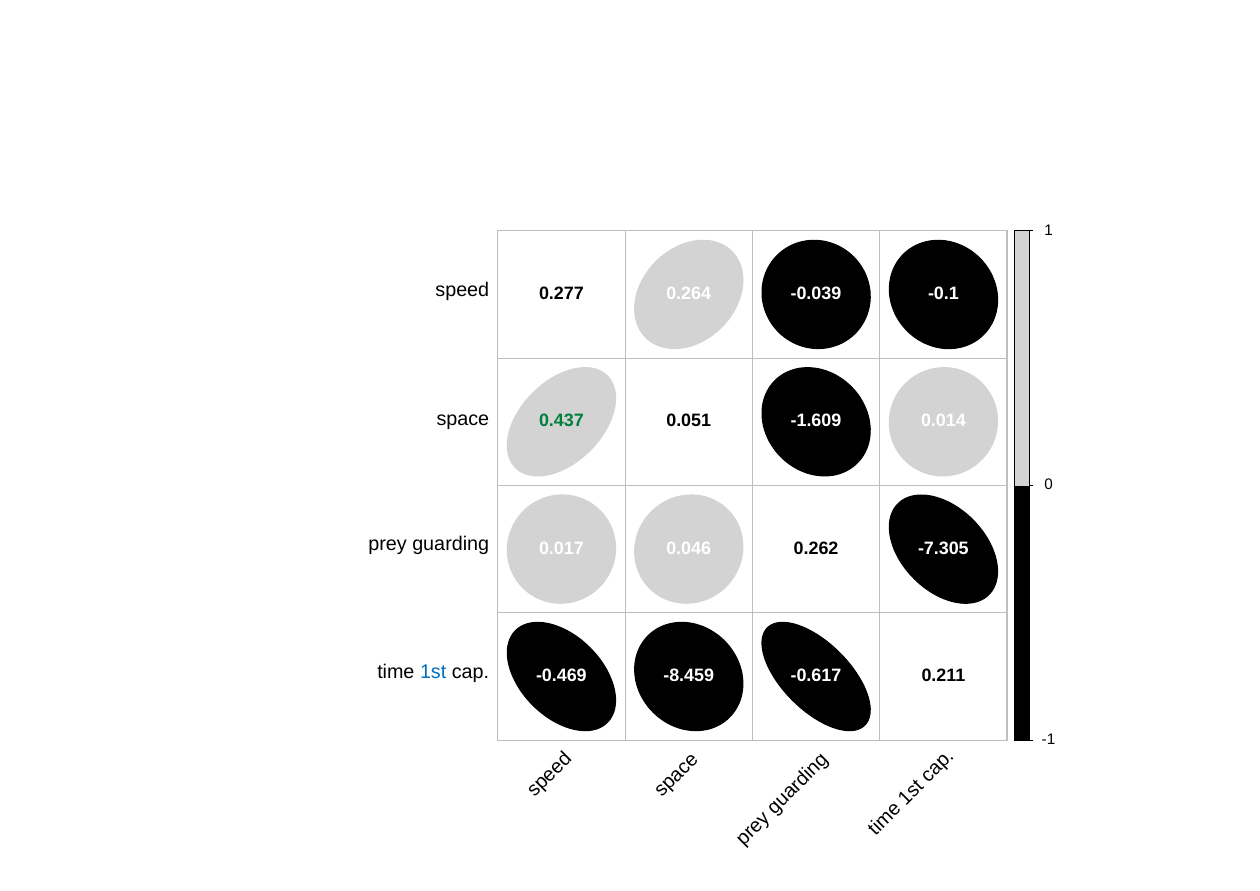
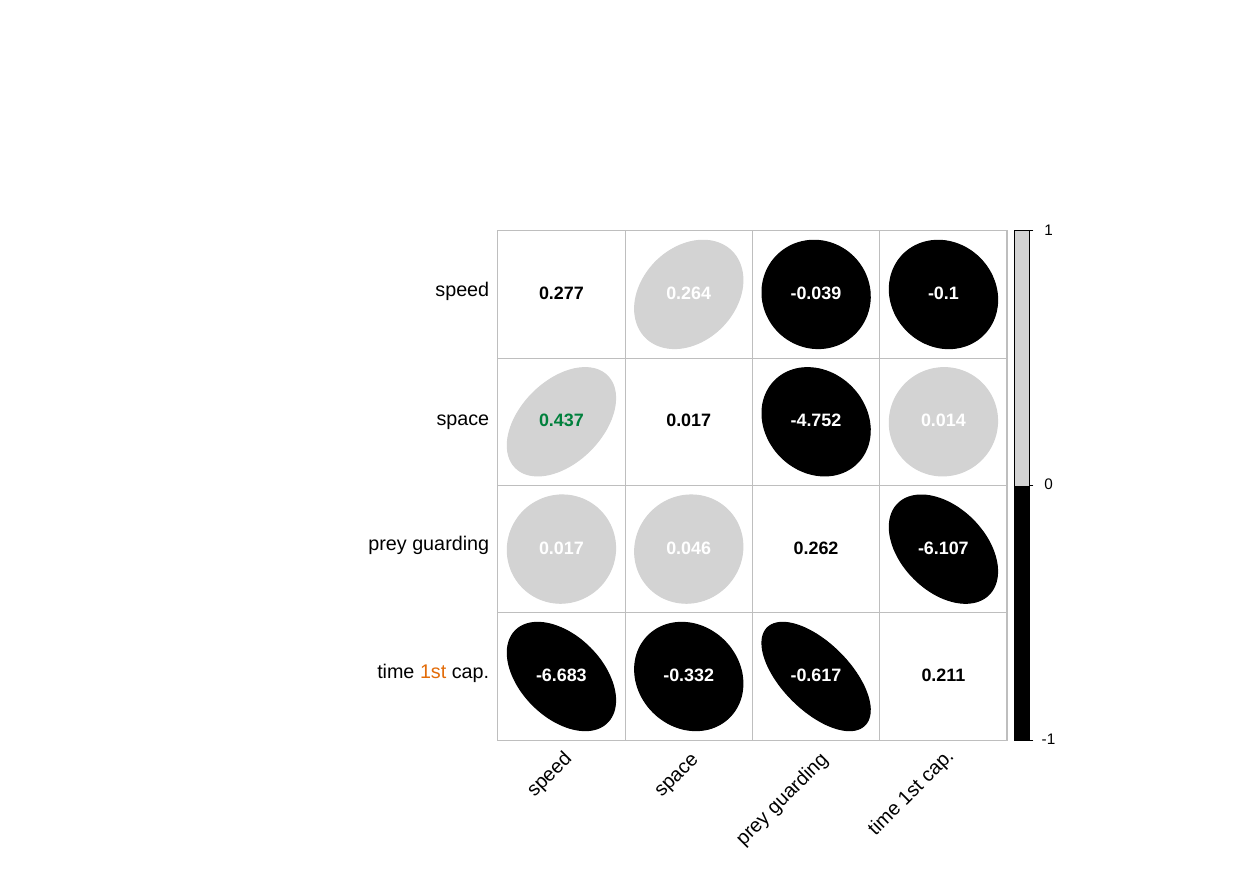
0.051 at (689, 421): 0.051 -> 0.017
-1.609: -1.609 -> -4.752
-7.305: -7.305 -> -6.107
1st colour: blue -> orange
-0.469: -0.469 -> -6.683
-8.459: -8.459 -> -0.332
